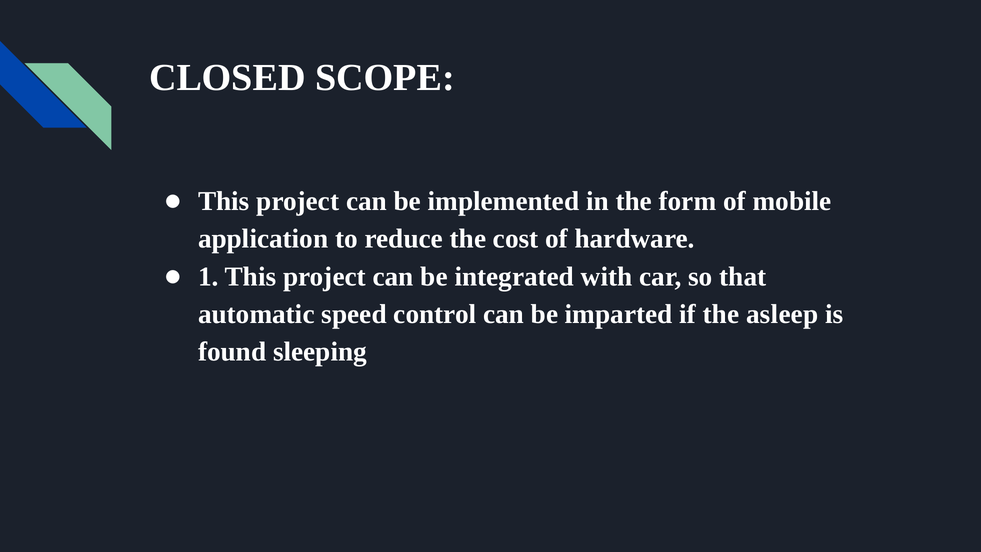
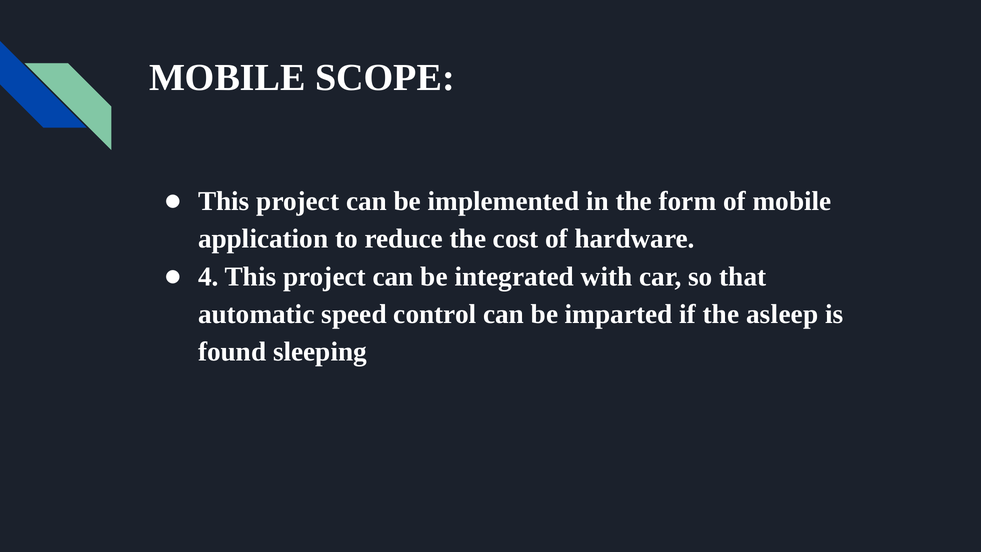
CLOSED at (227, 78): CLOSED -> MOBILE
1: 1 -> 4
